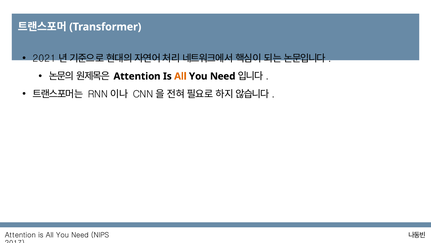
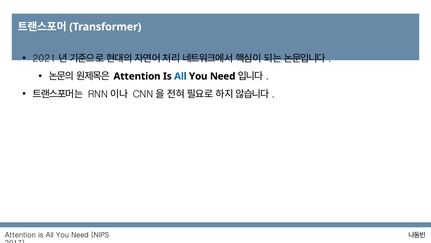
All at (180, 76) colour: orange -> blue
